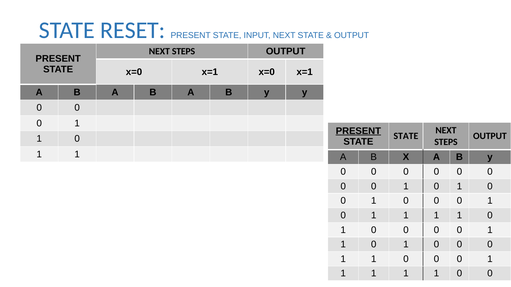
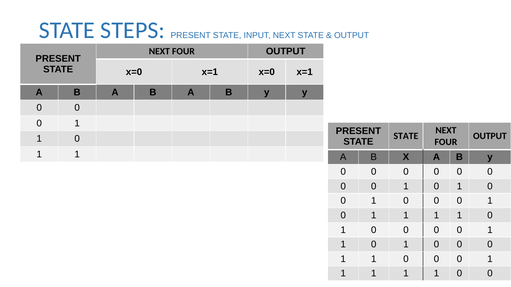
RESET: RESET -> STEPS
STEPS at (184, 52): STEPS -> FOUR
PRESENT at (358, 131) underline: present -> none
STEPS at (446, 142): STEPS -> FOUR
